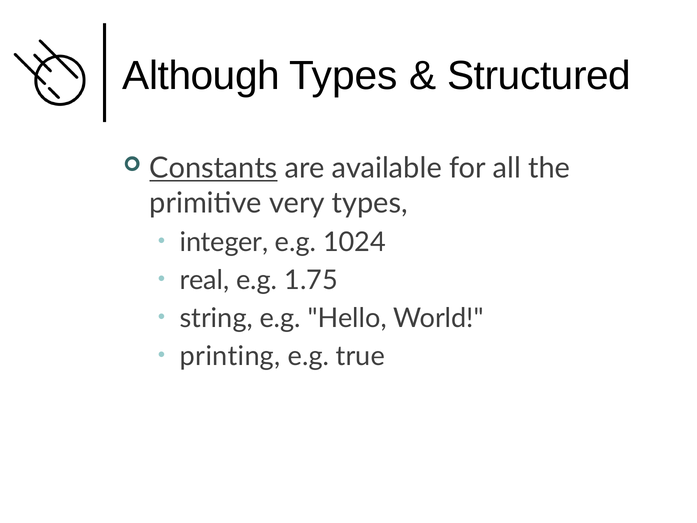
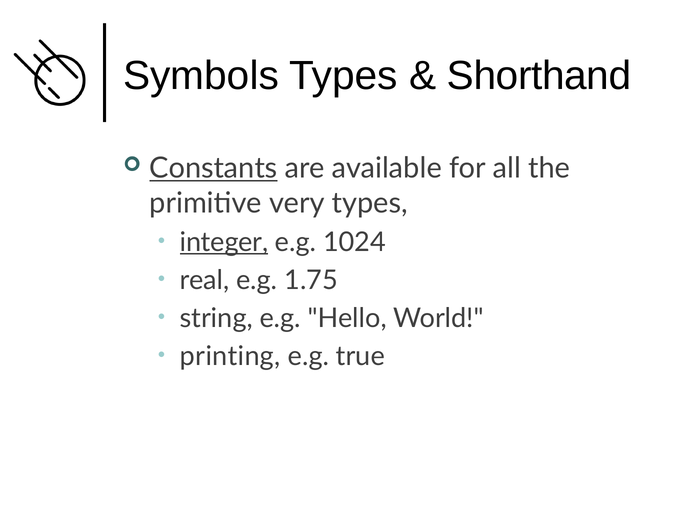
Although: Although -> Symbols
Structured: Structured -> Shorthand
integer underline: none -> present
